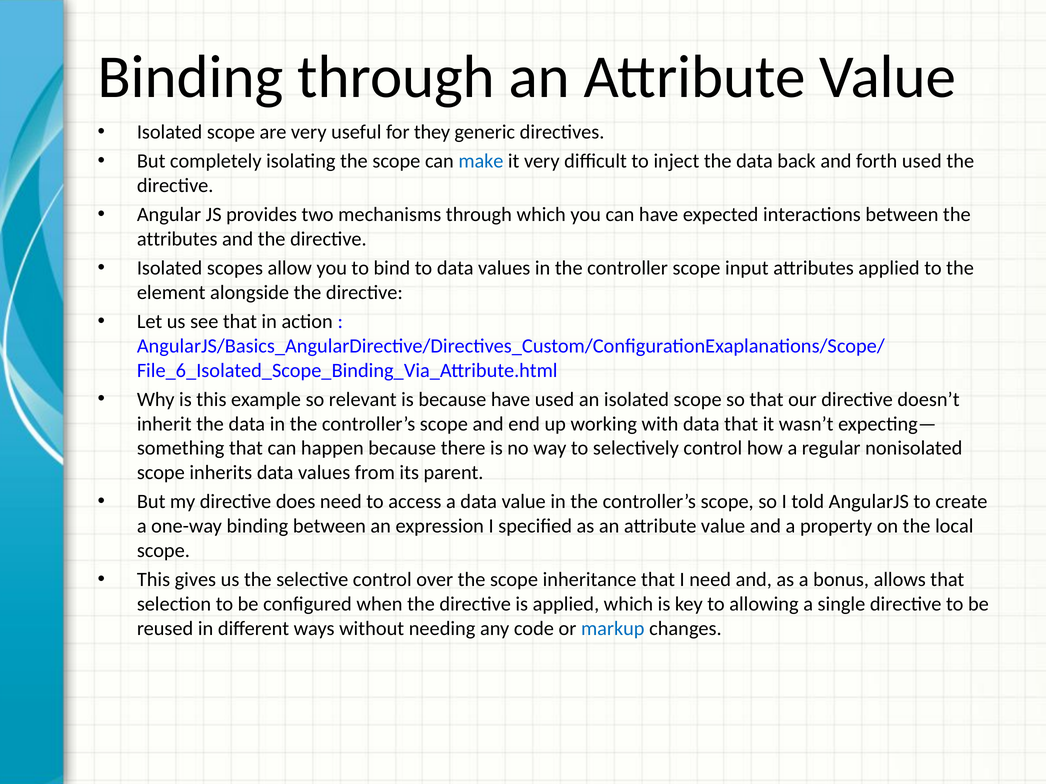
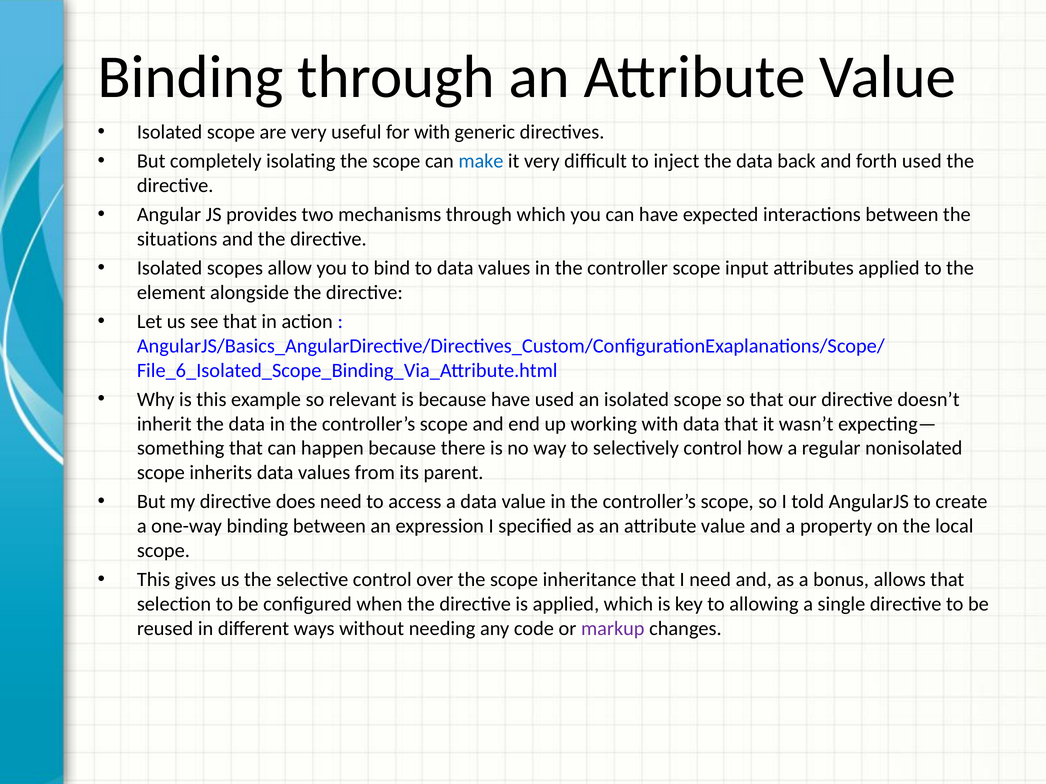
for they: they -> with
attributes at (177, 239): attributes -> situations
markup colour: blue -> purple
